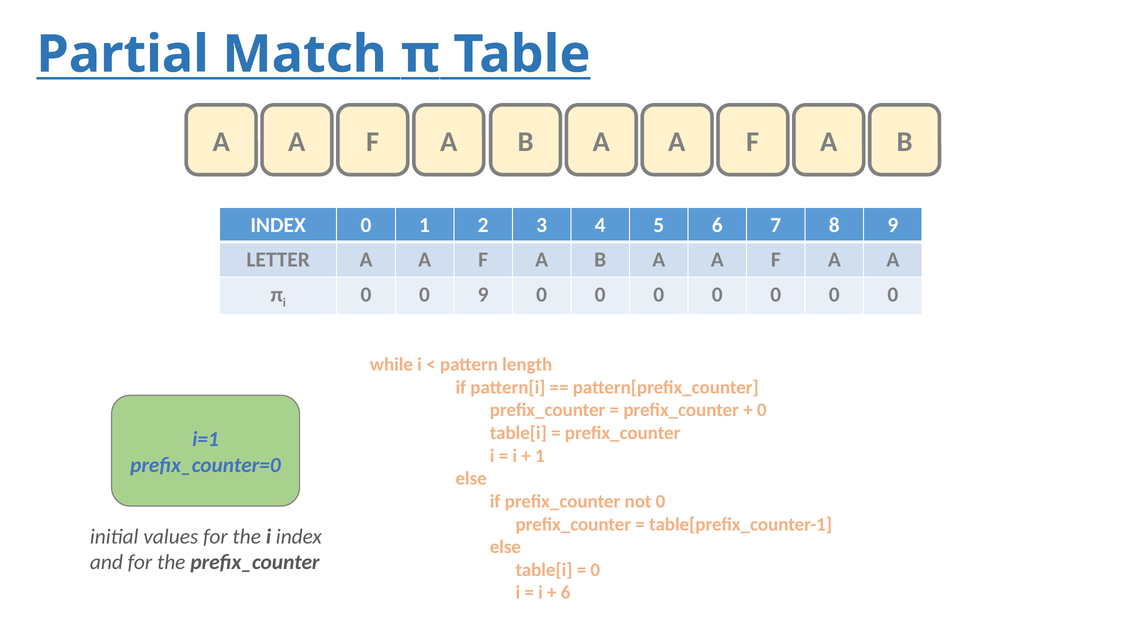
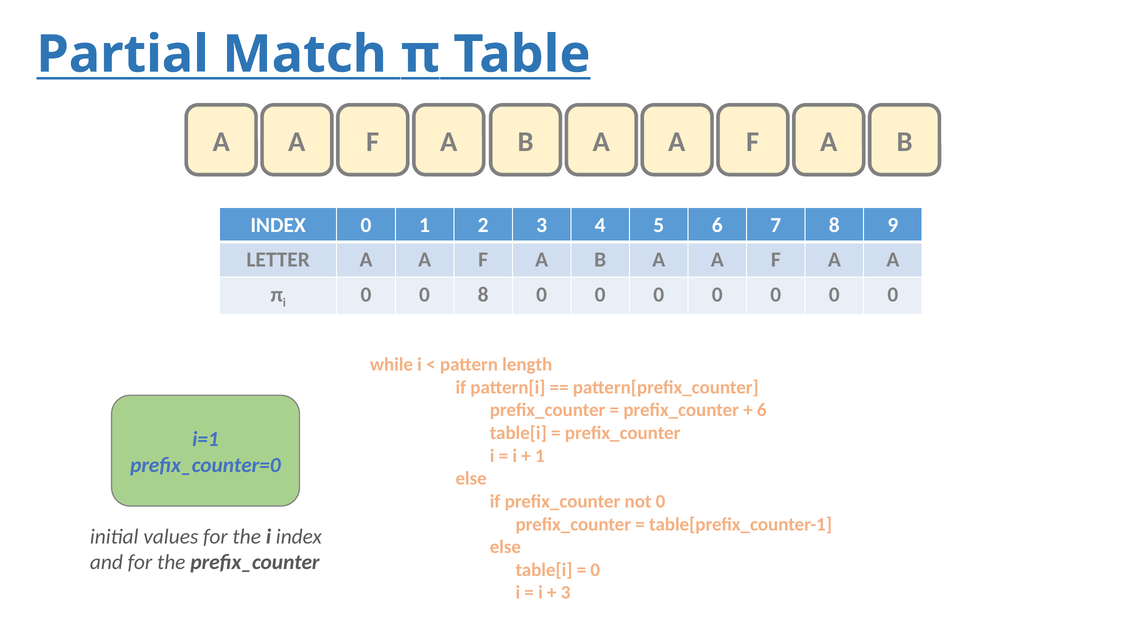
0 9: 9 -> 8
0 at (762, 410): 0 -> 6
6 at (566, 593): 6 -> 3
